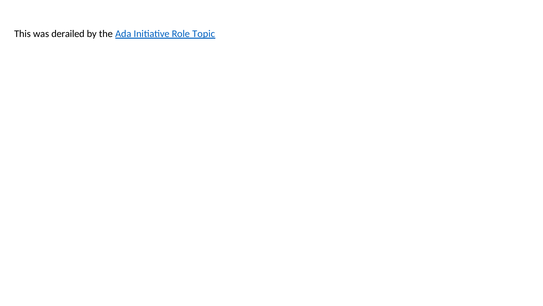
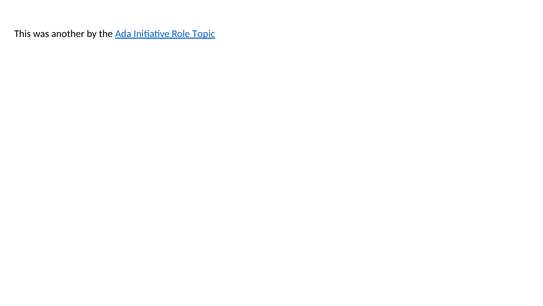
derailed: derailed -> another
